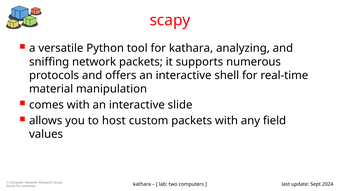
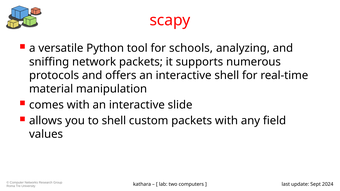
for kathara: kathara -> schools
to host: host -> shell
